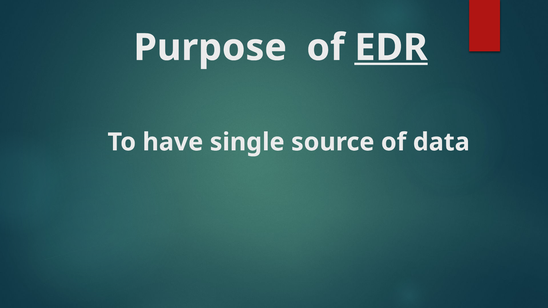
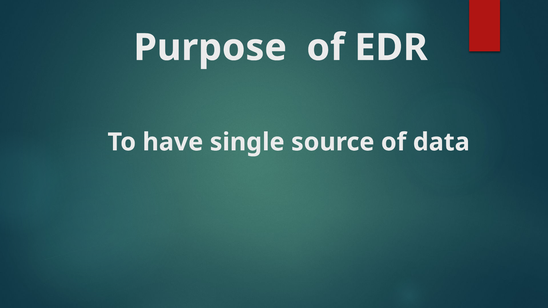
EDR underline: present -> none
